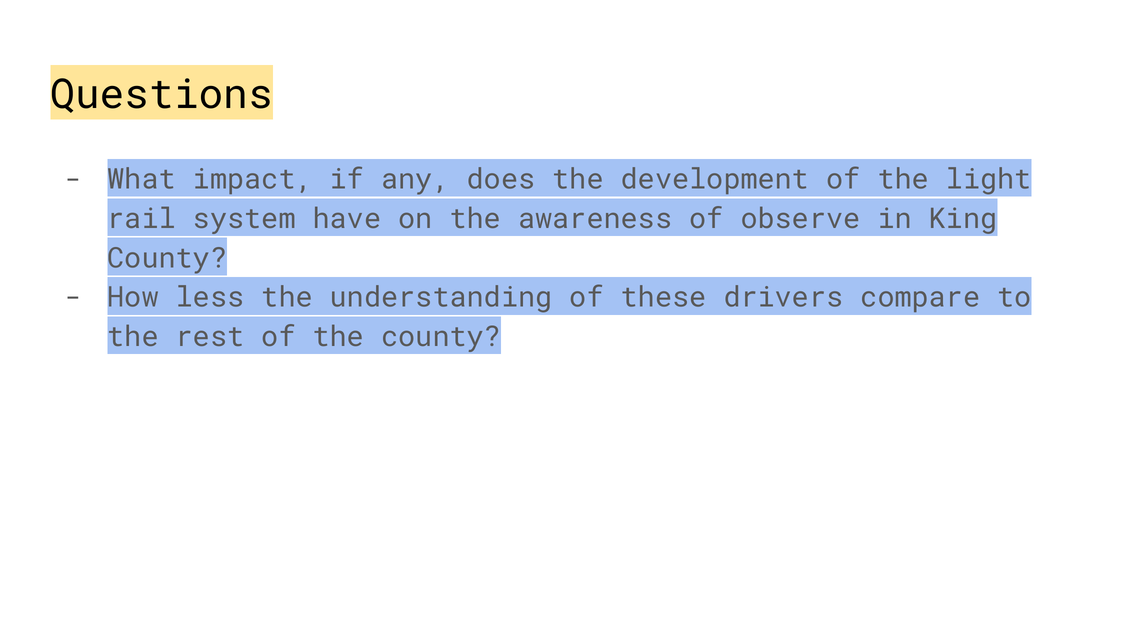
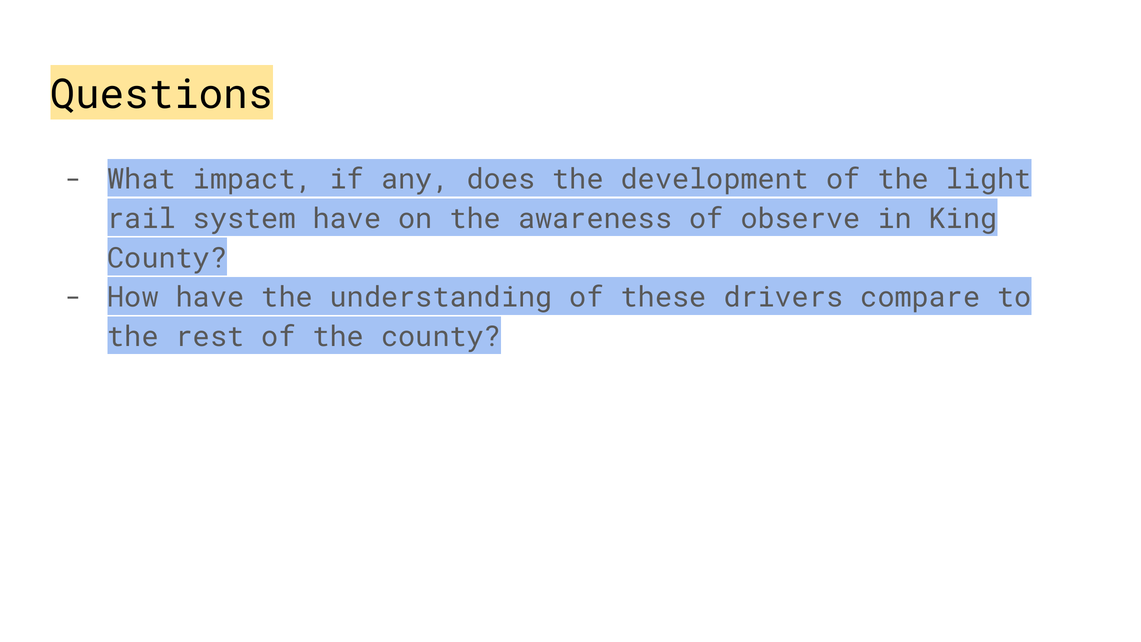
How less: less -> have
